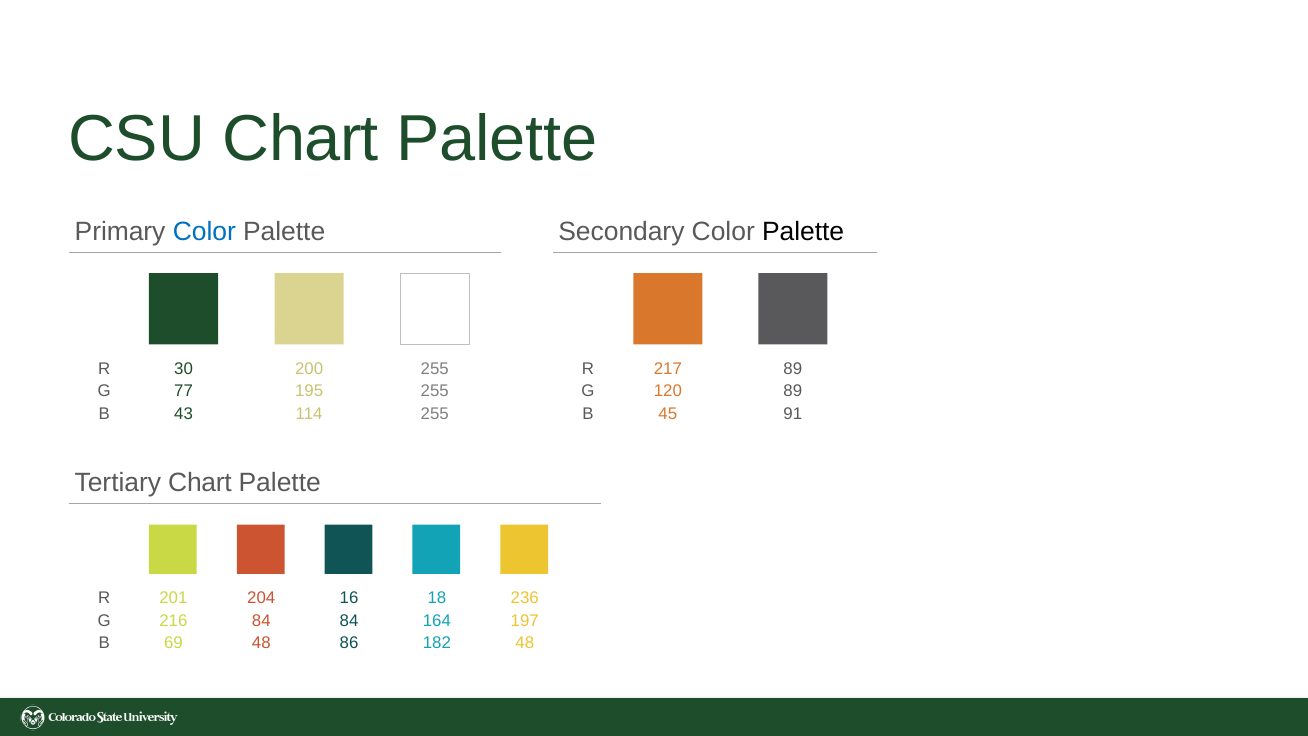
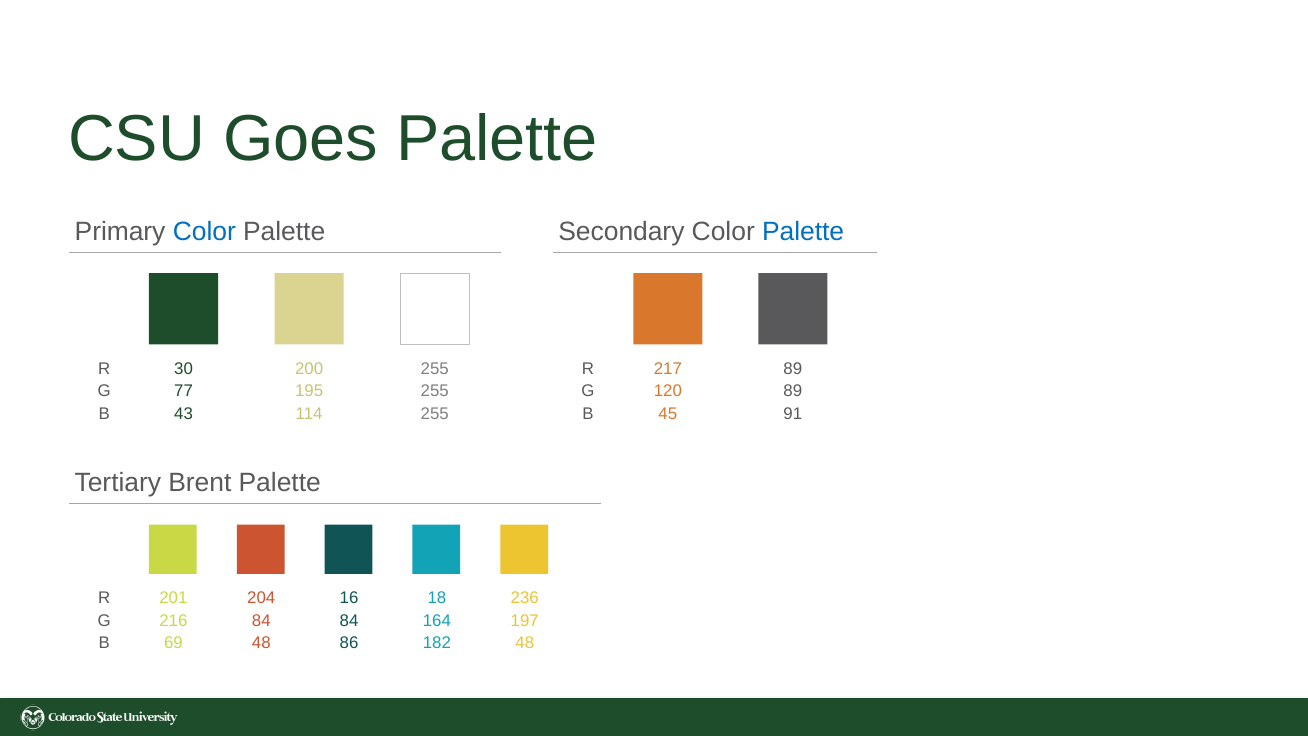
CSU Chart: Chart -> Goes
Palette at (803, 231) colour: black -> blue
Tertiary Chart: Chart -> Brent
